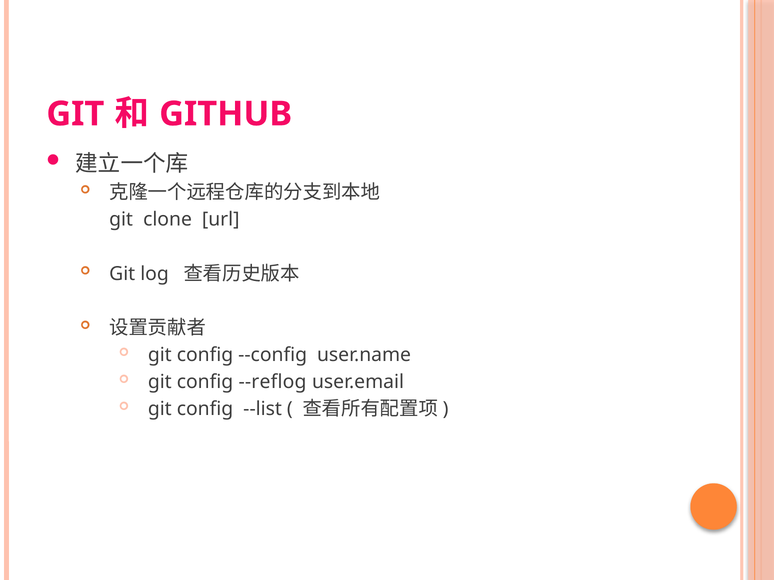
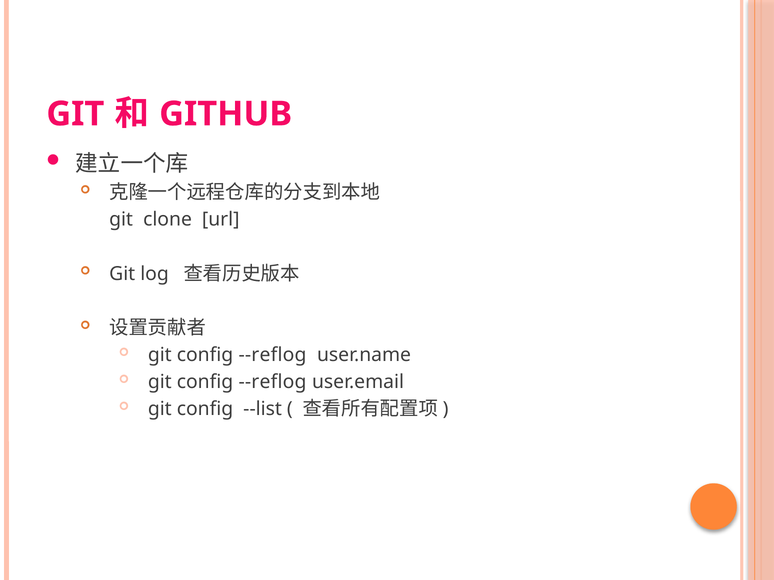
--config at (273, 355): --config -> --reflog
